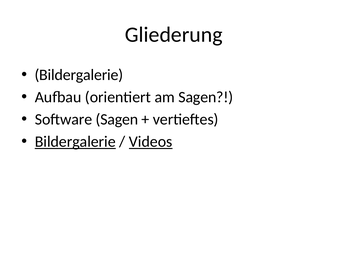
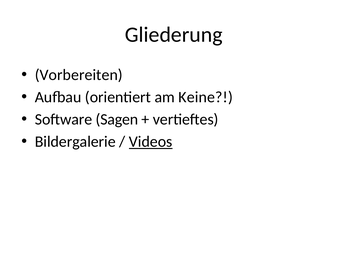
Bildergalerie at (79, 75): Bildergalerie -> Vorbereiten
am Sagen: Sagen -> Keine
Bildergalerie at (75, 142) underline: present -> none
